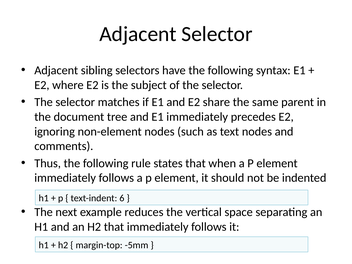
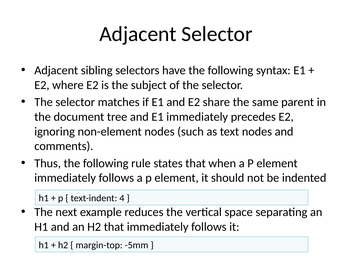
6: 6 -> 4
